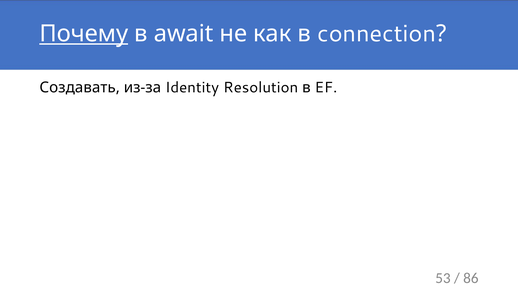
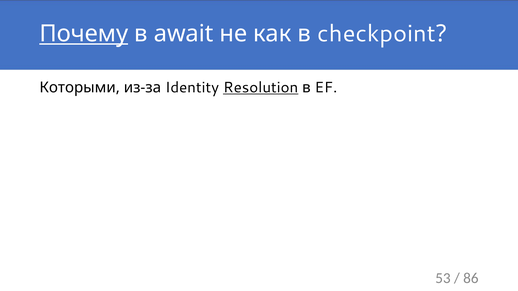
connection: connection -> checkpoint
Создавать: Создавать -> Которыми
Resolution underline: none -> present
